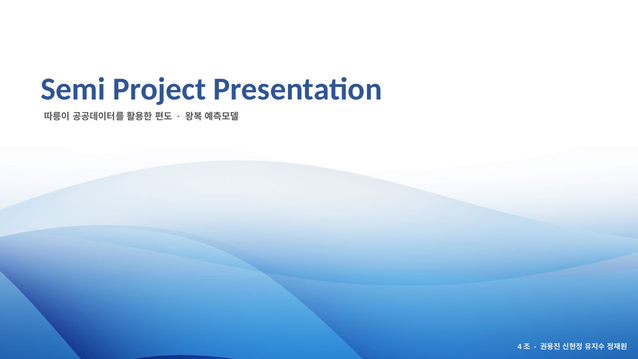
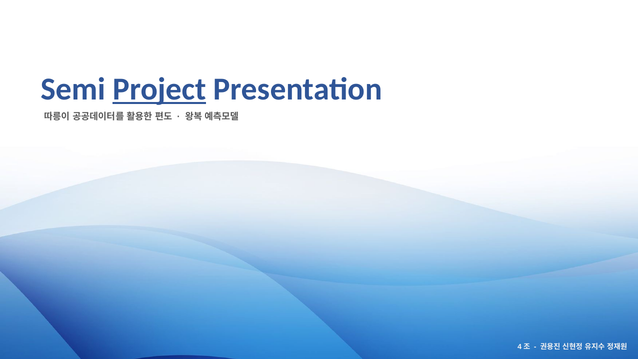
Project underline: none -> present
